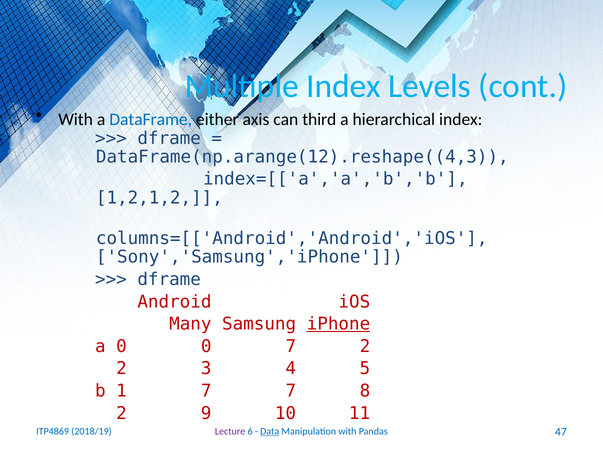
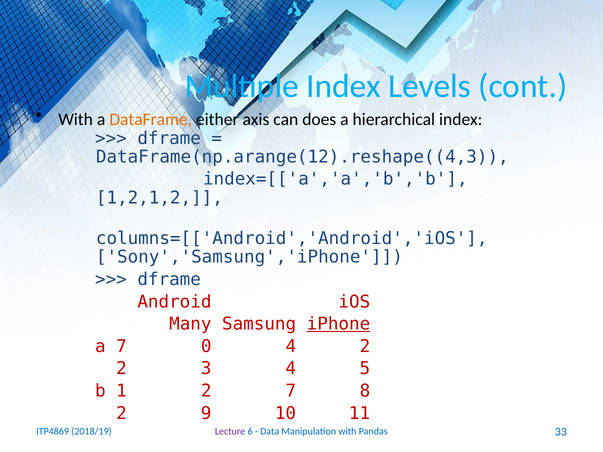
DataFrame colour: blue -> orange
third: third -> does
a 0: 0 -> 7
0 7: 7 -> 4
1 7: 7 -> 2
Data underline: present -> none
47: 47 -> 33
